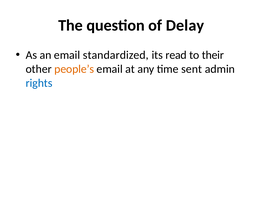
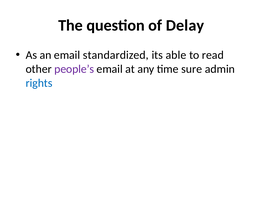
read: read -> able
their: their -> read
people’s colour: orange -> purple
sent: sent -> sure
